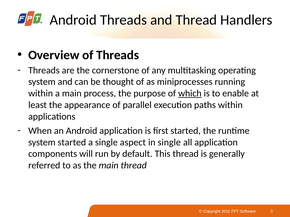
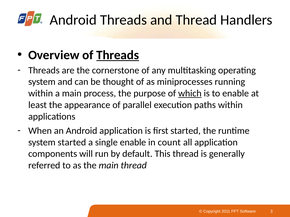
Threads at (118, 55) underline: none -> present
single aspect: aspect -> enable
in single: single -> count
